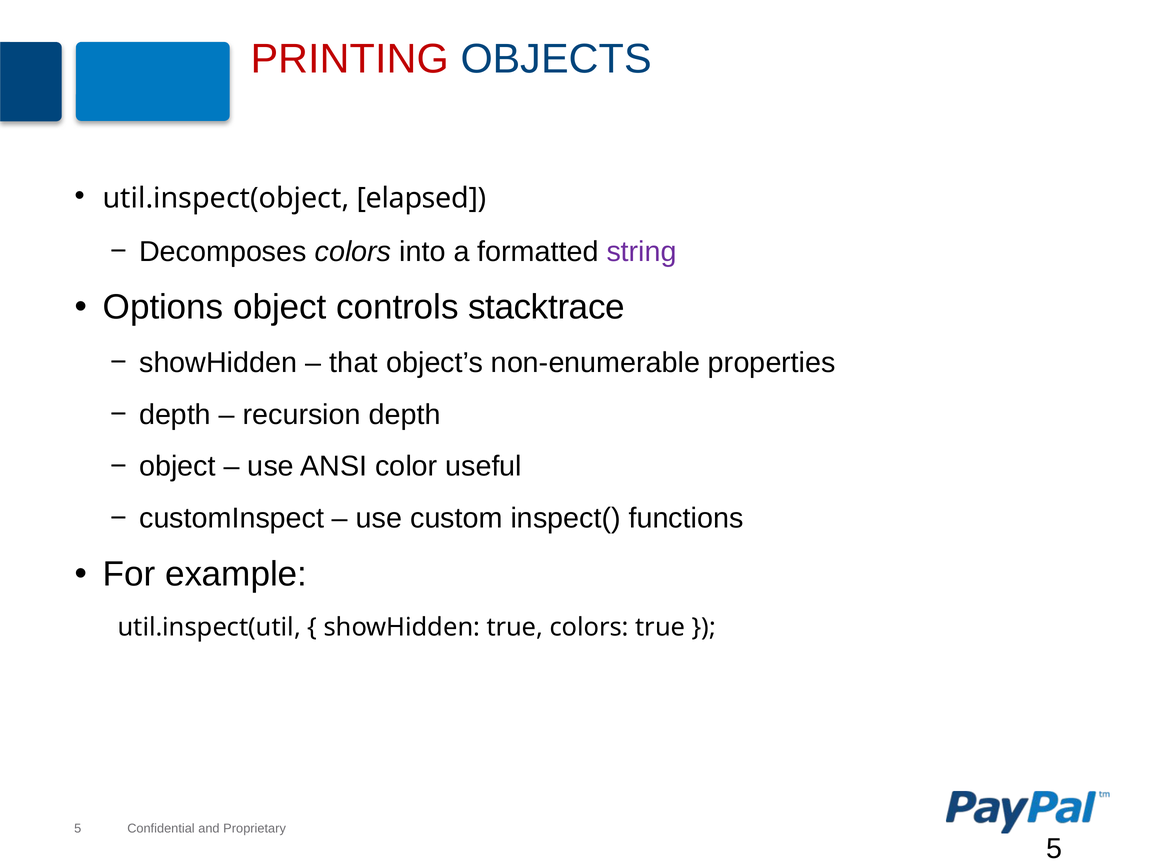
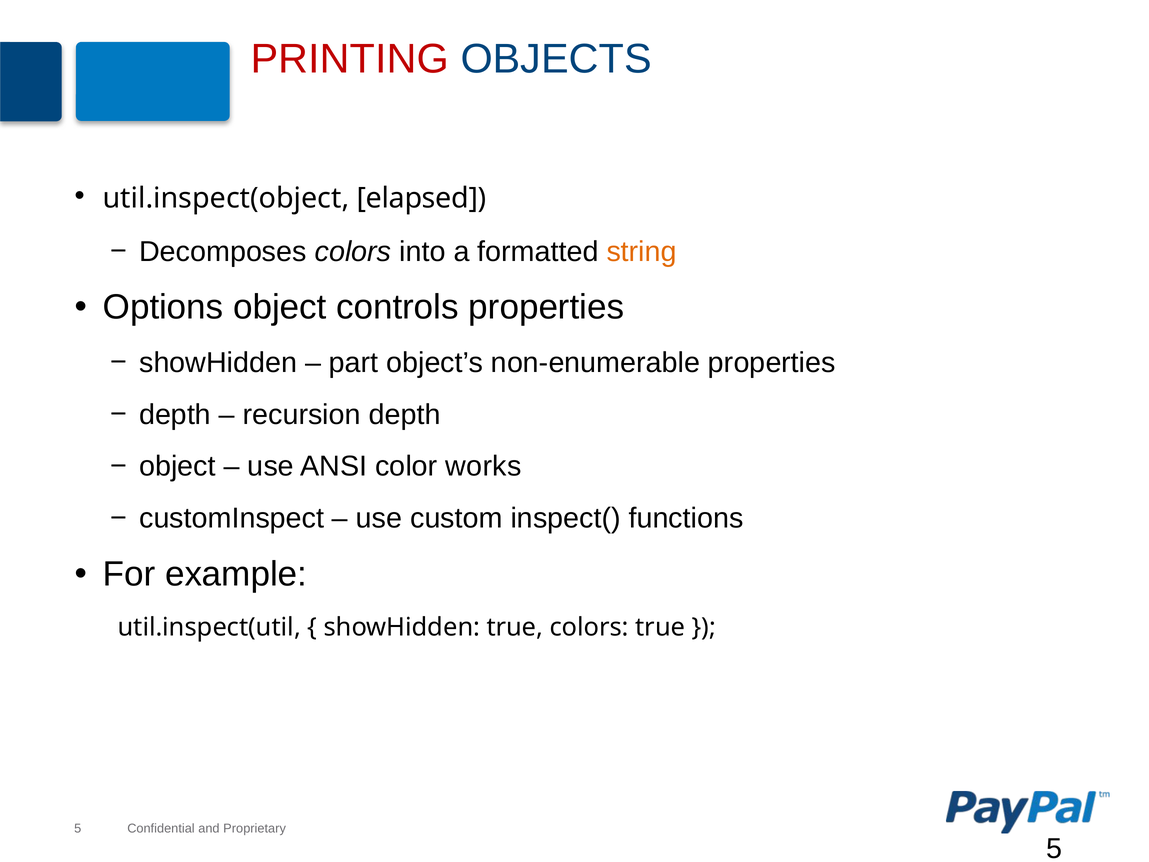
string colour: purple -> orange
controls stacktrace: stacktrace -> properties
that: that -> part
useful: useful -> works
